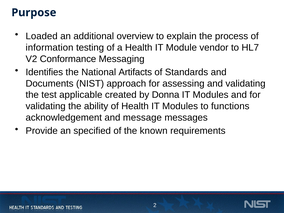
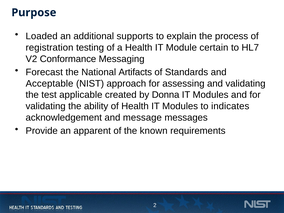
overview: overview -> supports
information: information -> registration
vendor: vendor -> certain
Identifies: Identifies -> Forecast
Documents: Documents -> Acceptable
functions: functions -> indicates
specified: specified -> apparent
